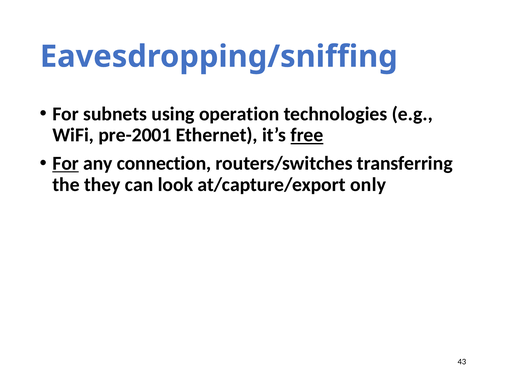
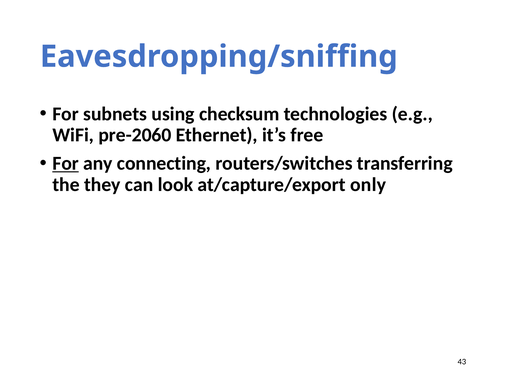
operation: operation -> checksum
pre-2001: pre-2001 -> pre-2060
free underline: present -> none
connection: connection -> connecting
